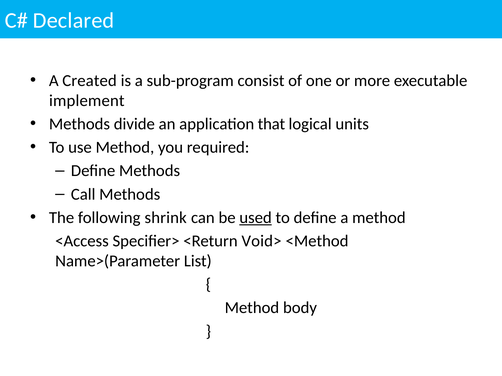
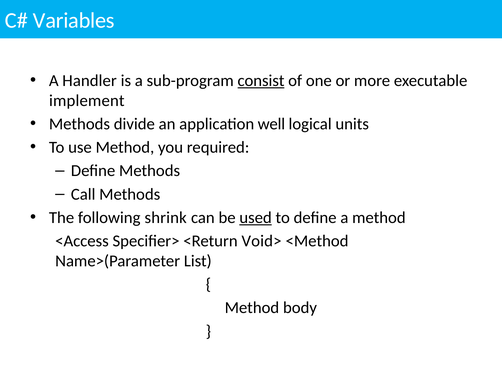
Declared: Declared -> Variables
Created: Created -> Handler
consist underline: none -> present
that: that -> well
